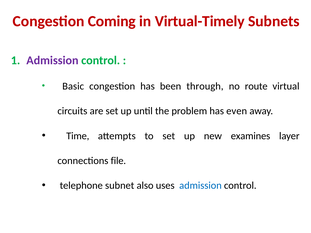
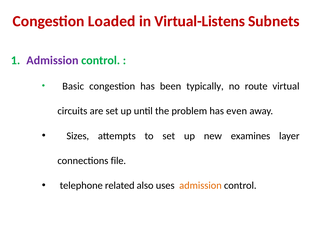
Coming: Coming -> Loaded
Virtual-Timely: Virtual-Timely -> Virtual-Listens
through: through -> typically
Time: Time -> Sizes
subnet: subnet -> related
admission at (200, 186) colour: blue -> orange
